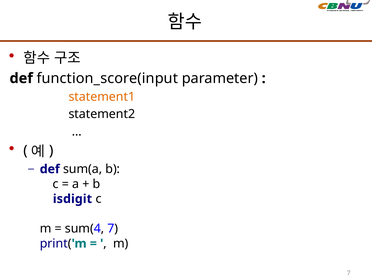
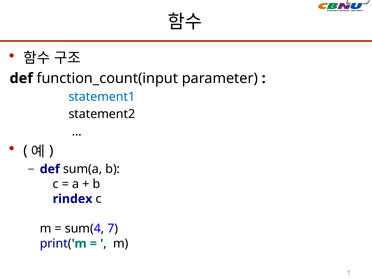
function_score(input: function_score(input -> function_count(input
statement1 colour: orange -> blue
isdigit: isdigit -> rindex
